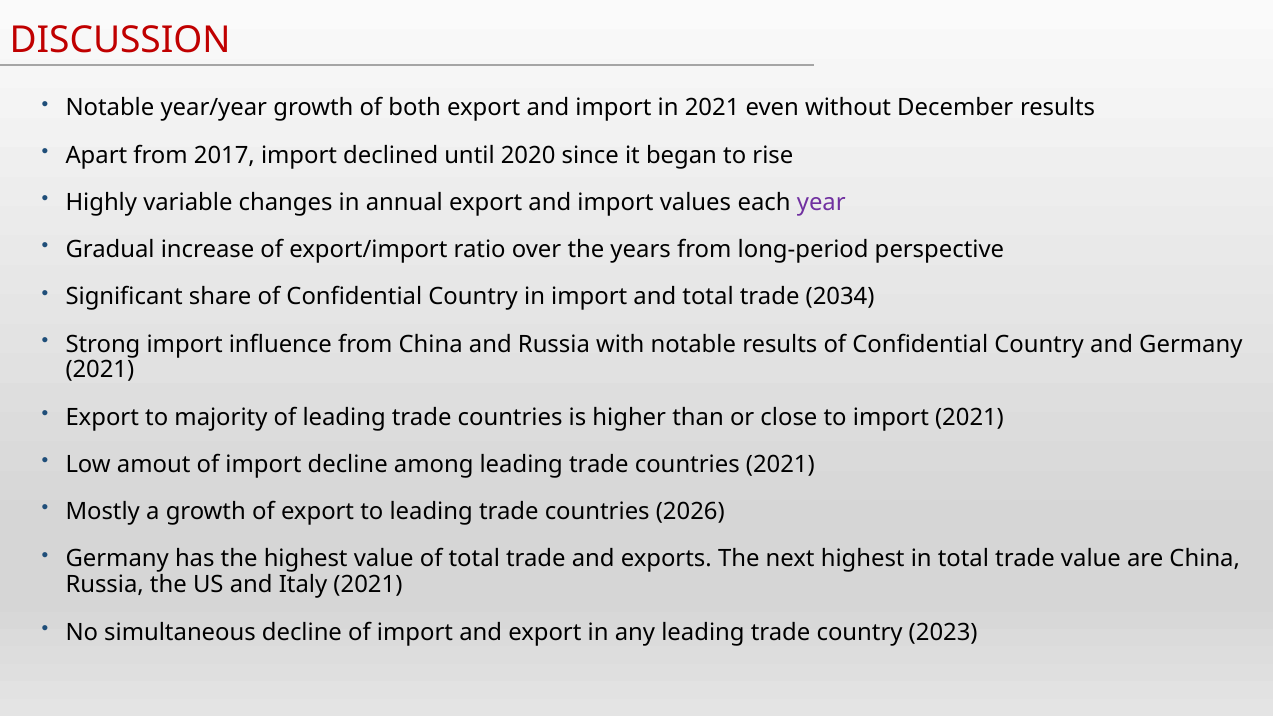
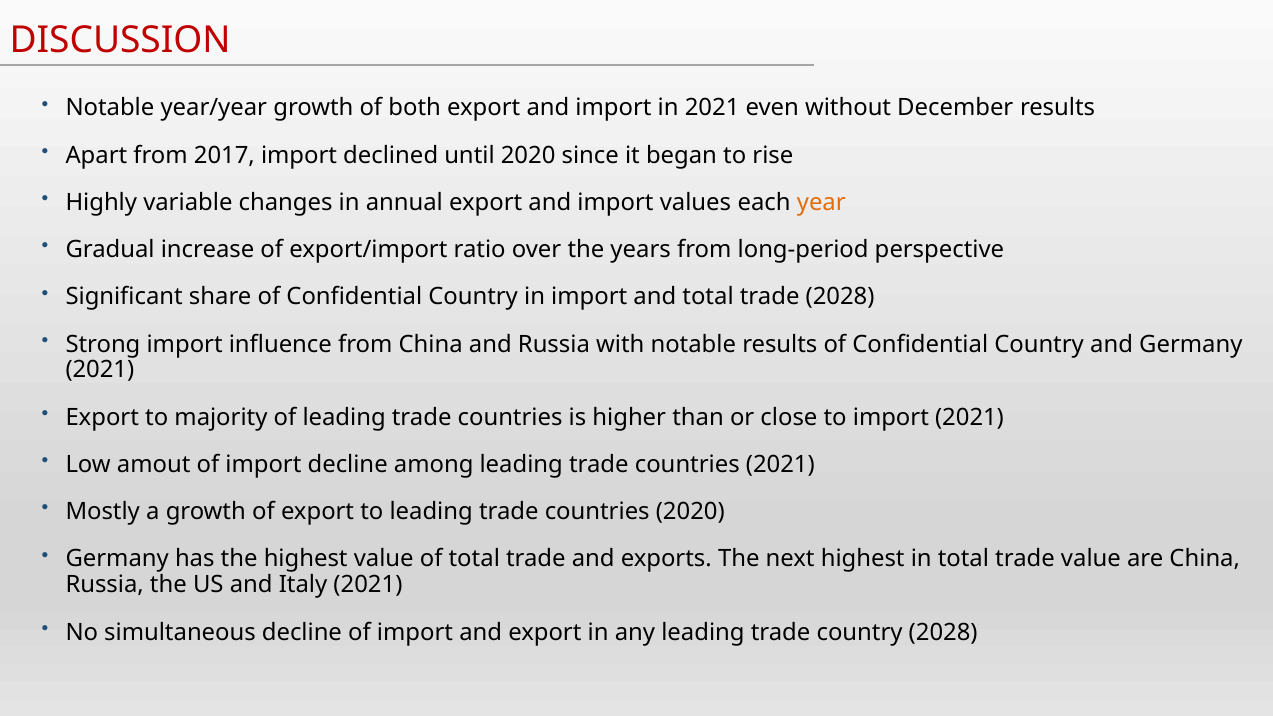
year colour: purple -> orange
trade 2034: 2034 -> 2028
countries 2026: 2026 -> 2020
country 2023: 2023 -> 2028
